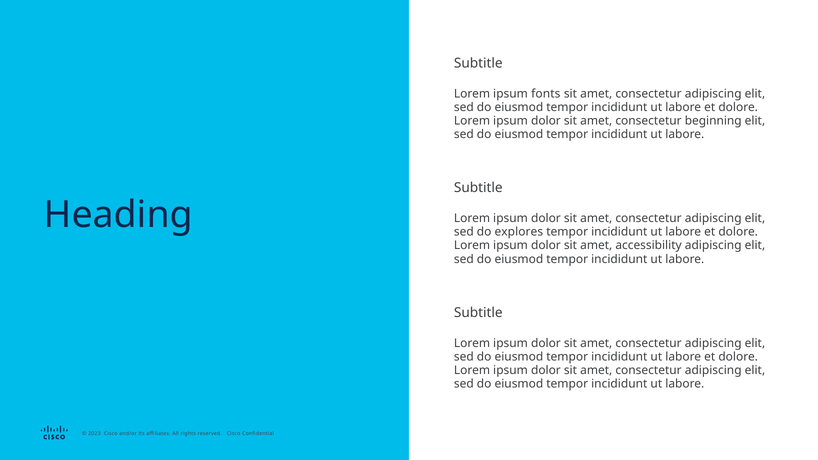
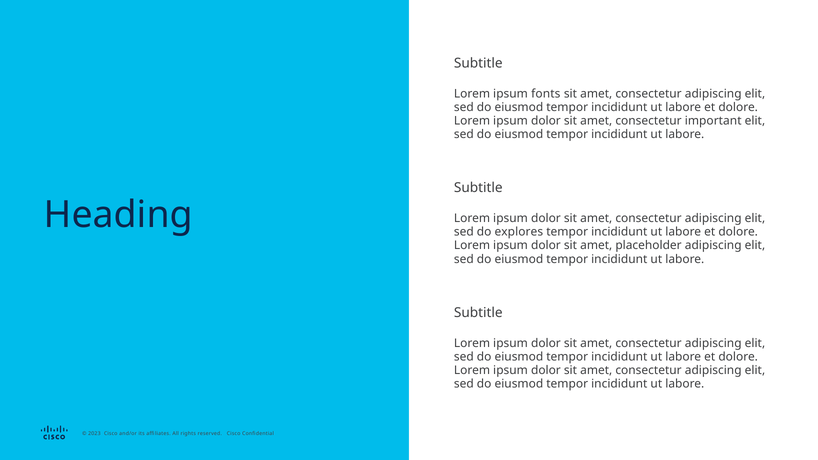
beginning: beginning -> important
accessibility: accessibility -> placeholder
